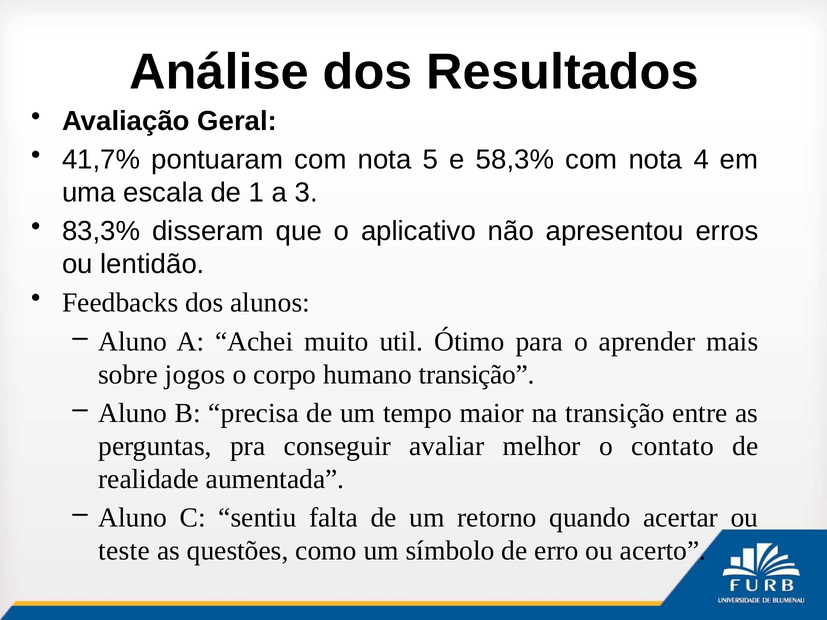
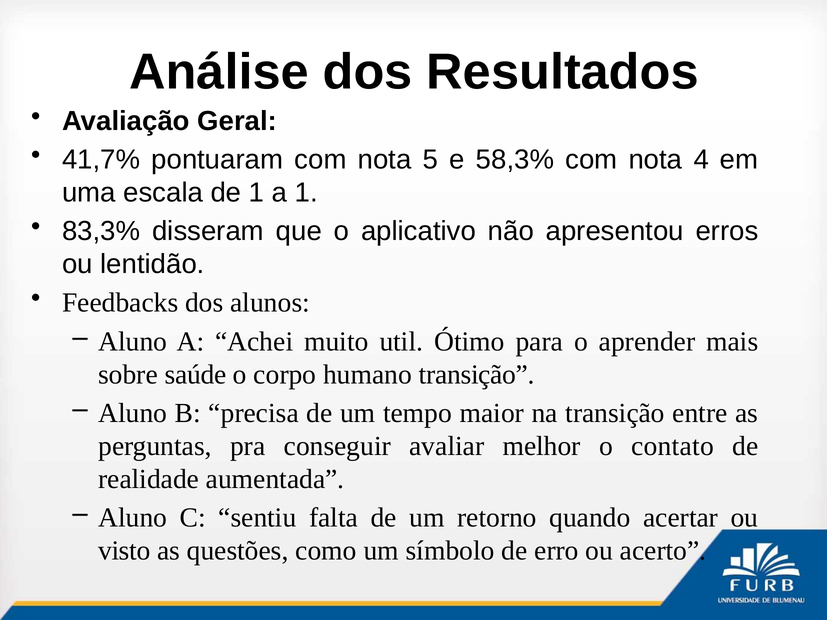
a 3: 3 -> 1
jogos: jogos -> saúde
teste: teste -> visto
